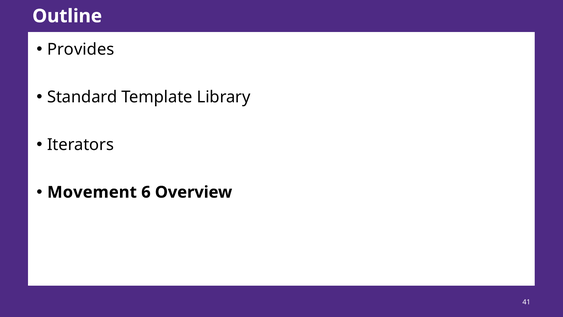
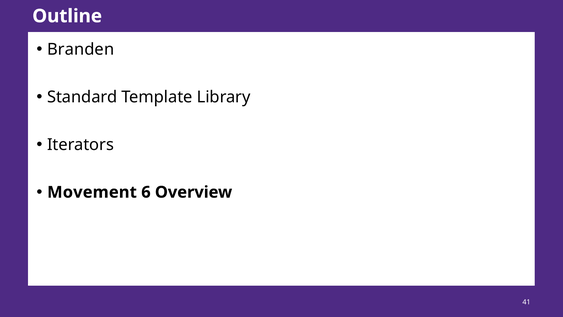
Provides: Provides -> Branden
